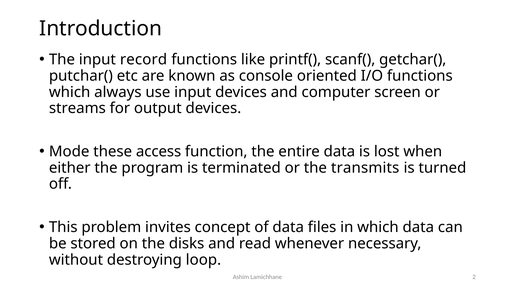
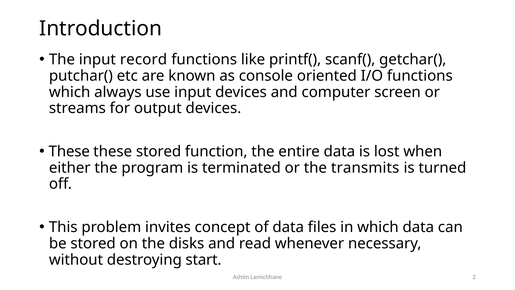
Mode at (69, 151): Mode -> These
these access: access -> stored
loop: loop -> start
